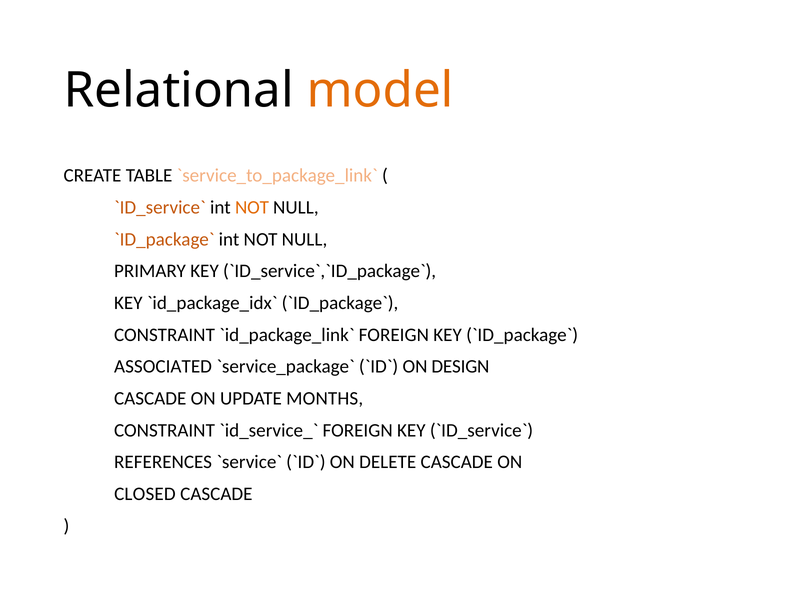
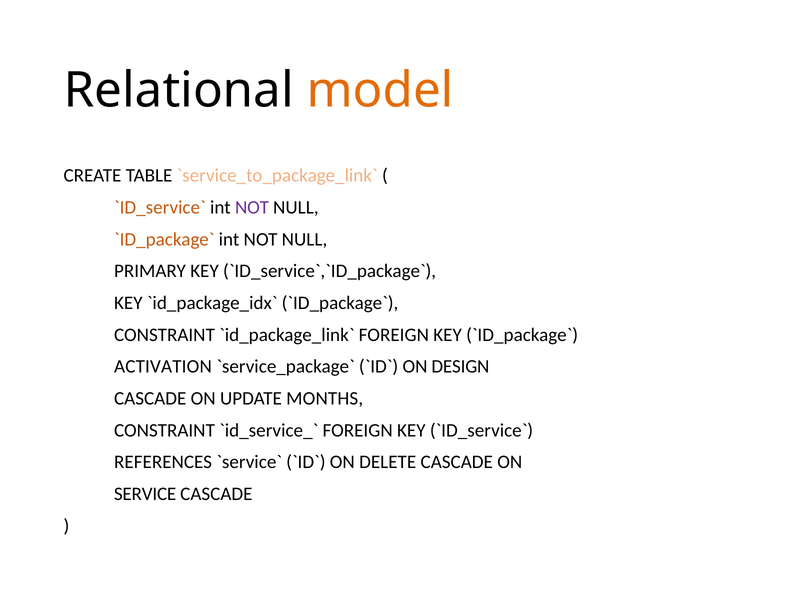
NOT at (252, 207) colour: orange -> purple
ASSOCIATED: ASSOCIATED -> ACTIVATION
CLOSED: CLOSED -> SERVICE
